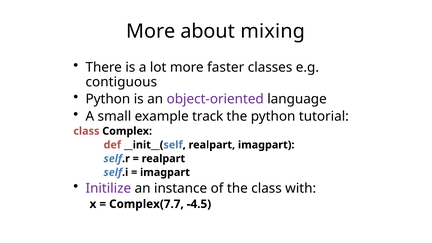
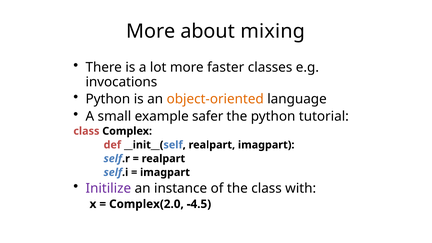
contiguous: contiguous -> invocations
object-oriented colour: purple -> orange
track: track -> safer
Complex(7.7: Complex(7.7 -> Complex(2.0
